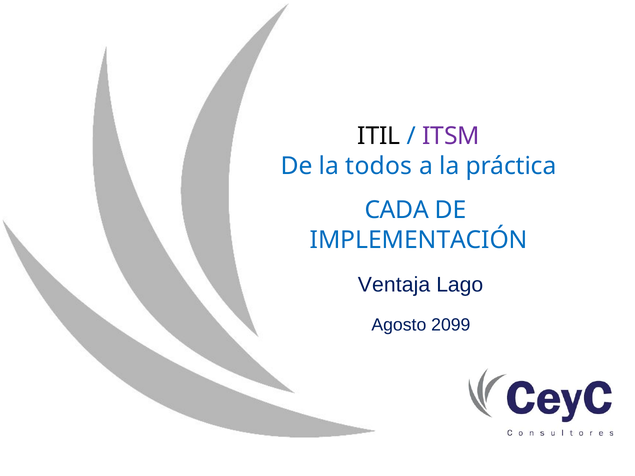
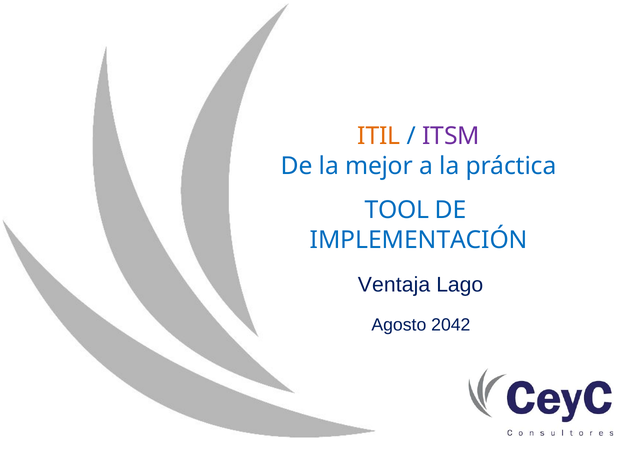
ITIL colour: black -> orange
todos: todos -> mejor
CADA: CADA -> TOOL
2099: 2099 -> 2042
